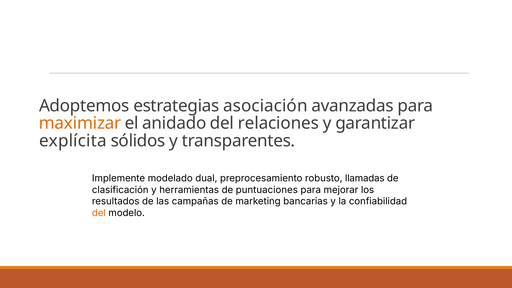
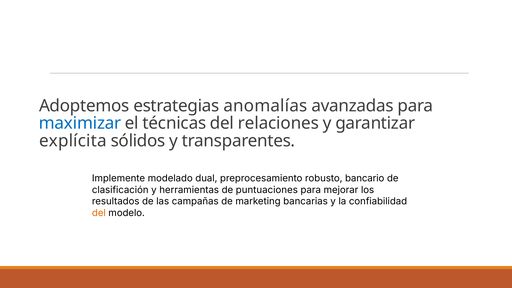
asociación: asociación -> anomalías
maximizar colour: orange -> blue
anidado: anidado -> técnicas
llamadas: llamadas -> bancario
